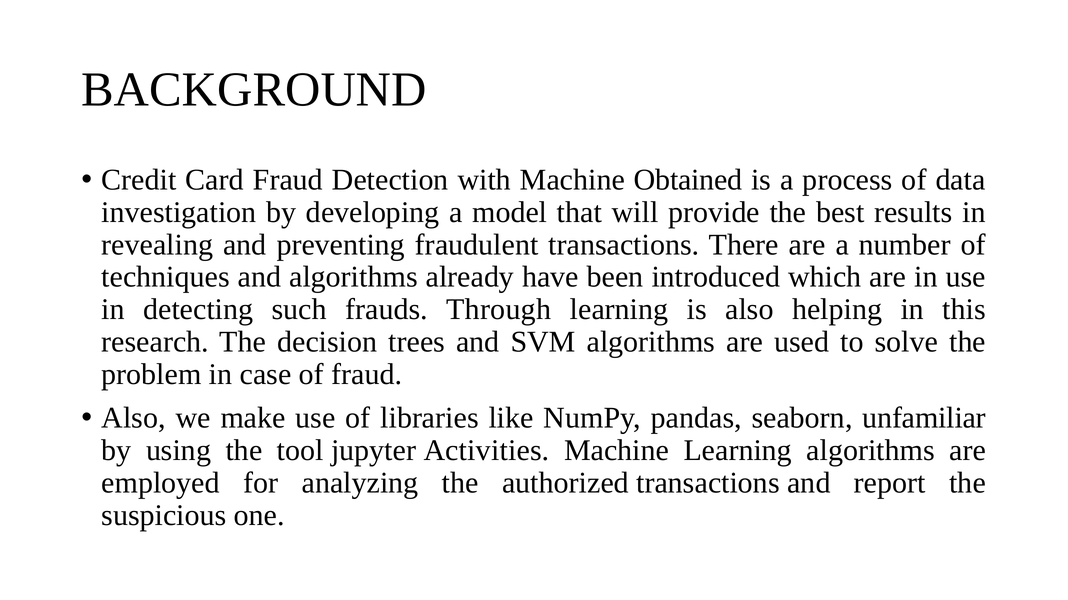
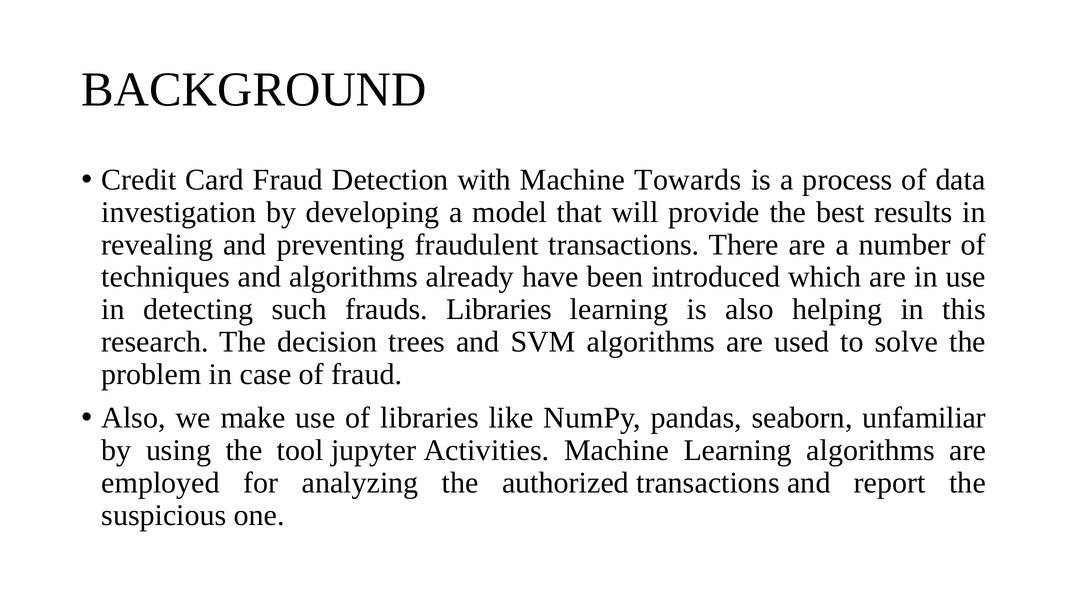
Obtained: Obtained -> Towards
frauds Through: Through -> Libraries
